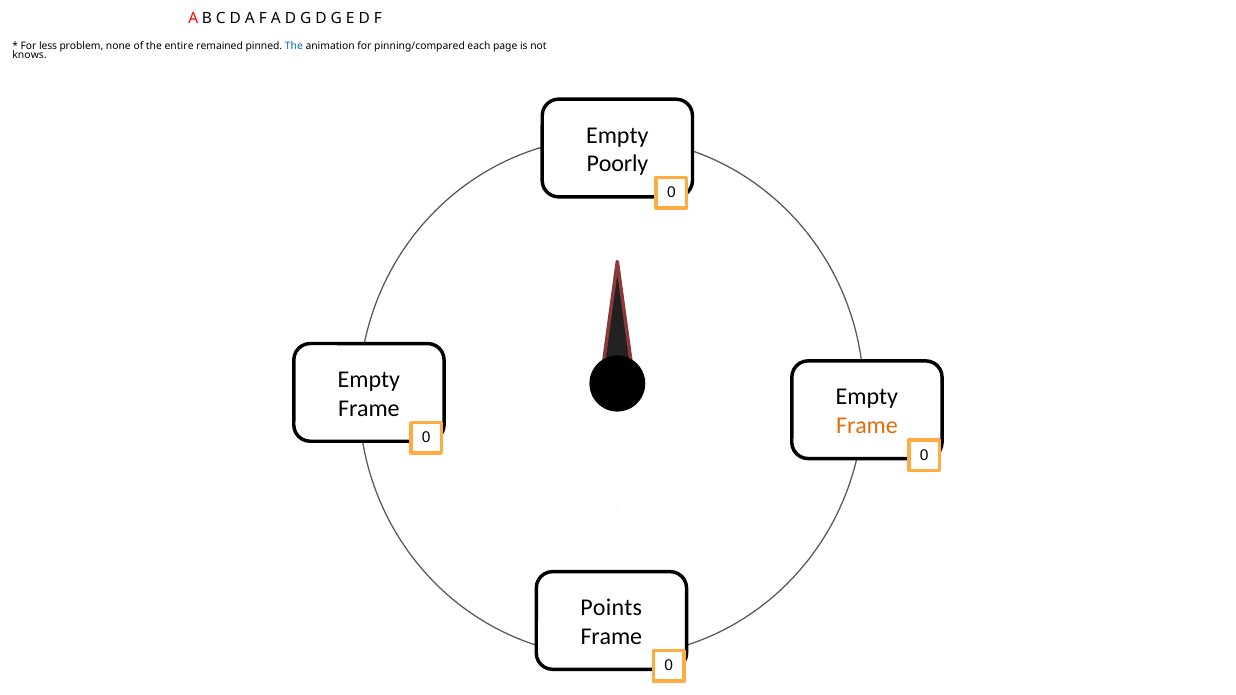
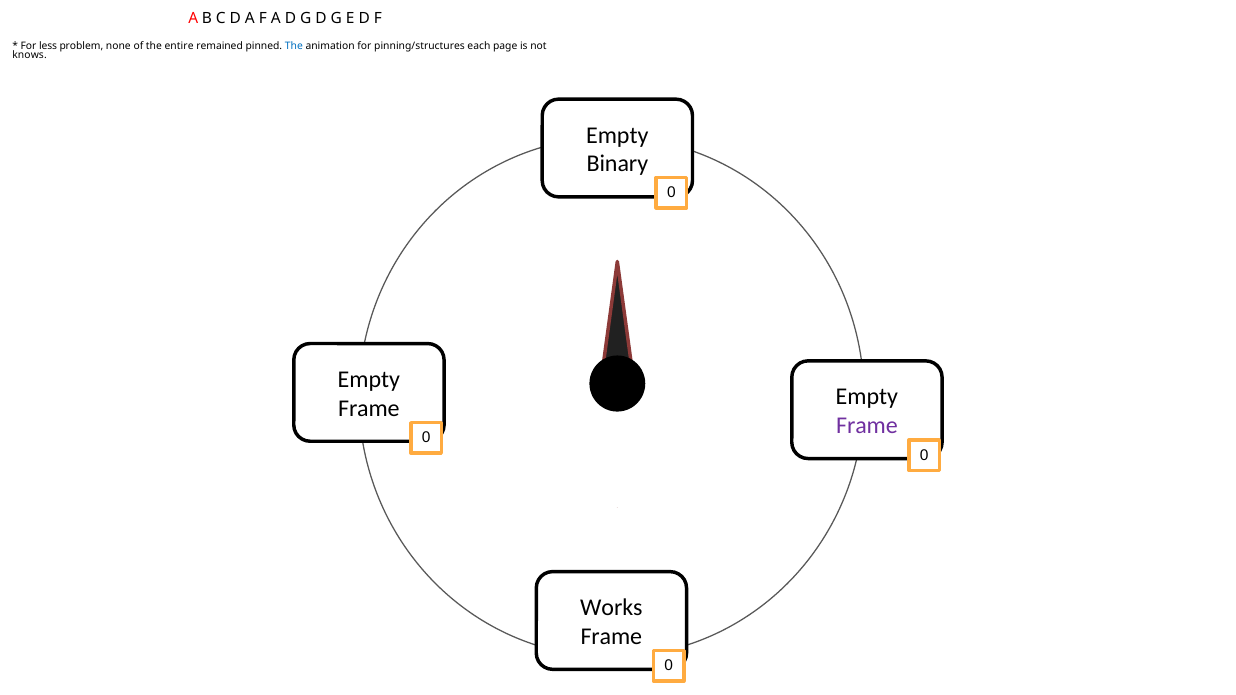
pinning/compared: pinning/compared -> pinning/structures
Poorly: Poorly -> Binary
Frame at (867, 426) colour: orange -> purple
Points: Points -> Works
